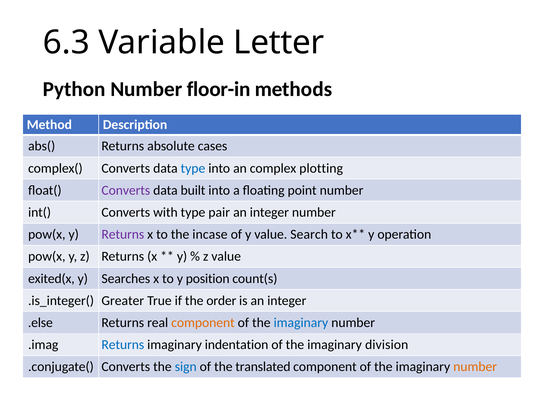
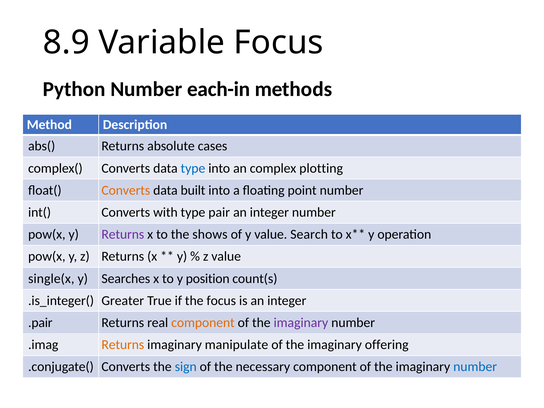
6.3: 6.3 -> 8.9
Variable Letter: Letter -> Focus
floor-in: floor-in -> each-in
Converts at (126, 190) colour: purple -> orange
incase: incase -> shows
exited(x: exited(x -> single(x
the order: order -> focus
.else: .else -> .pair
imaginary at (301, 323) colour: blue -> purple
Returns at (123, 345) colour: blue -> orange
indentation: indentation -> manipulate
division: division -> offering
translated: translated -> necessary
number at (475, 367) colour: orange -> blue
